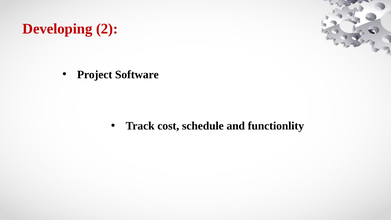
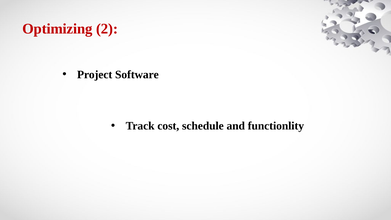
Developing: Developing -> Optimizing
